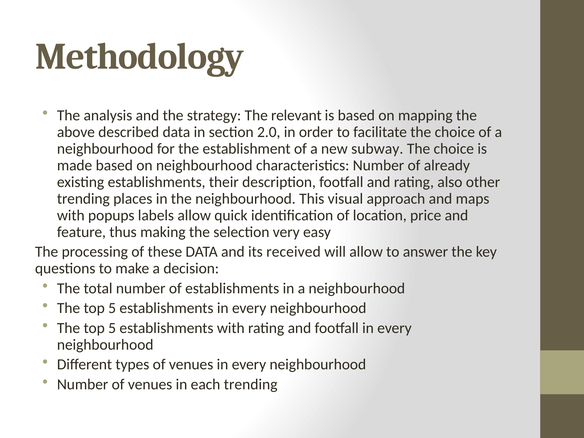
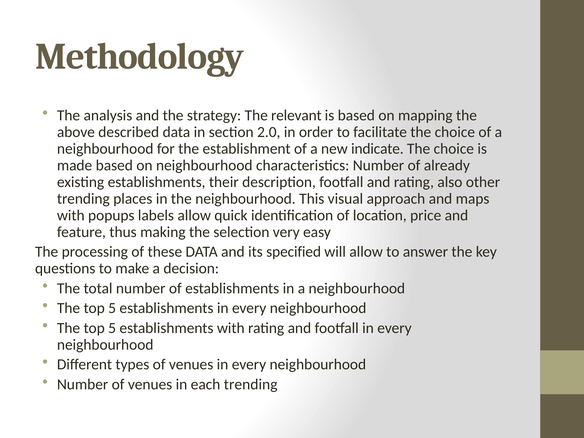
subway: subway -> indicate
received: received -> specified
